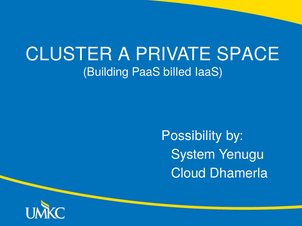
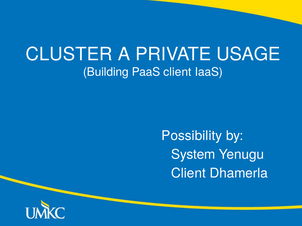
SPACE: SPACE -> USAGE
PaaS billed: billed -> client
Cloud at (189, 174): Cloud -> Client
